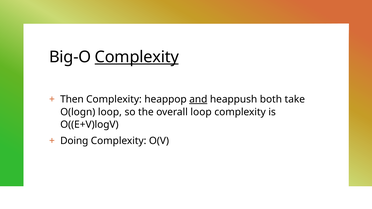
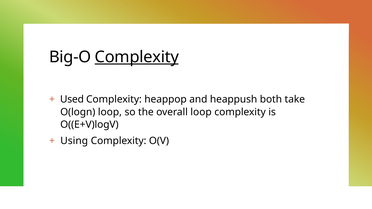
Then: Then -> Used
and underline: present -> none
Doing: Doing -> Using
